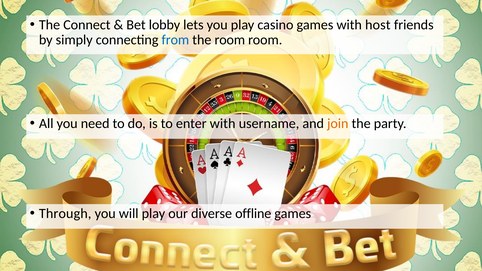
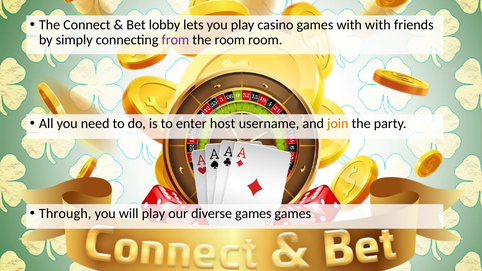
with host: host -> with
from colour: blue -> purple
enter with: with -> host
diverse offline: offline -> games
